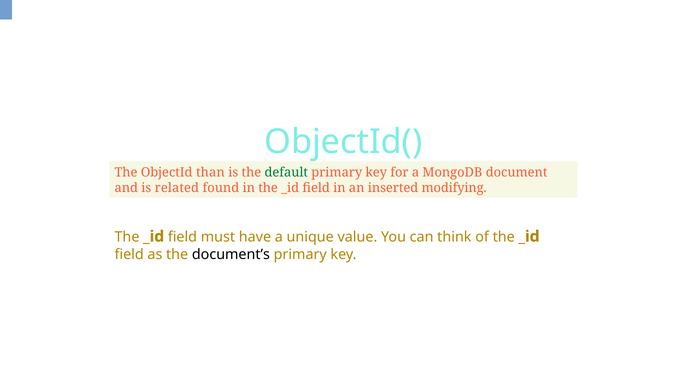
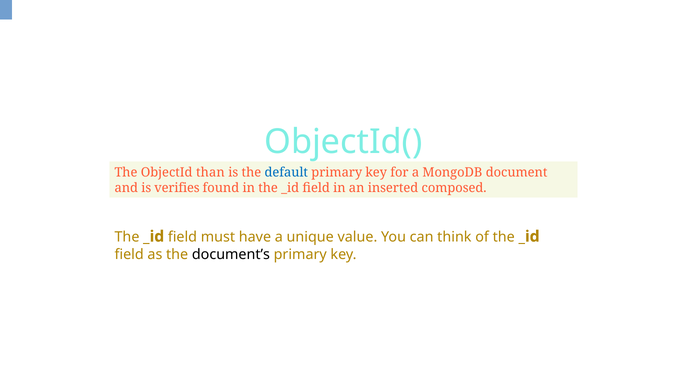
default colour: green -> blue
related: related -> verifies
modifying: modifying -> composed
